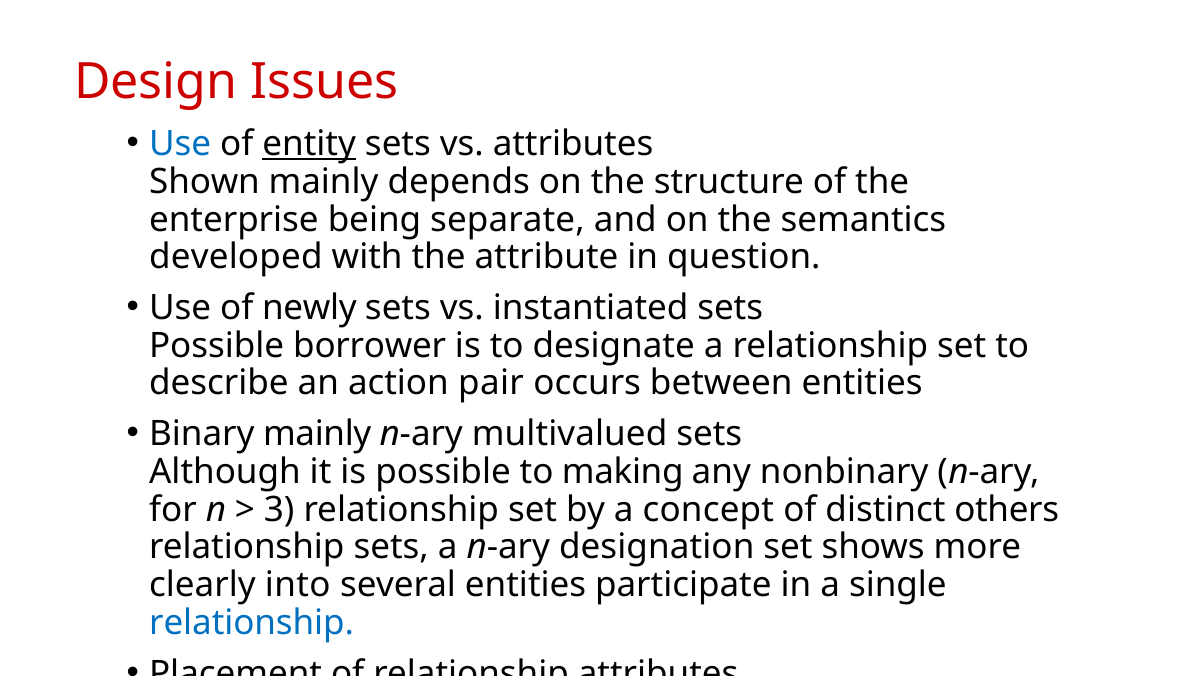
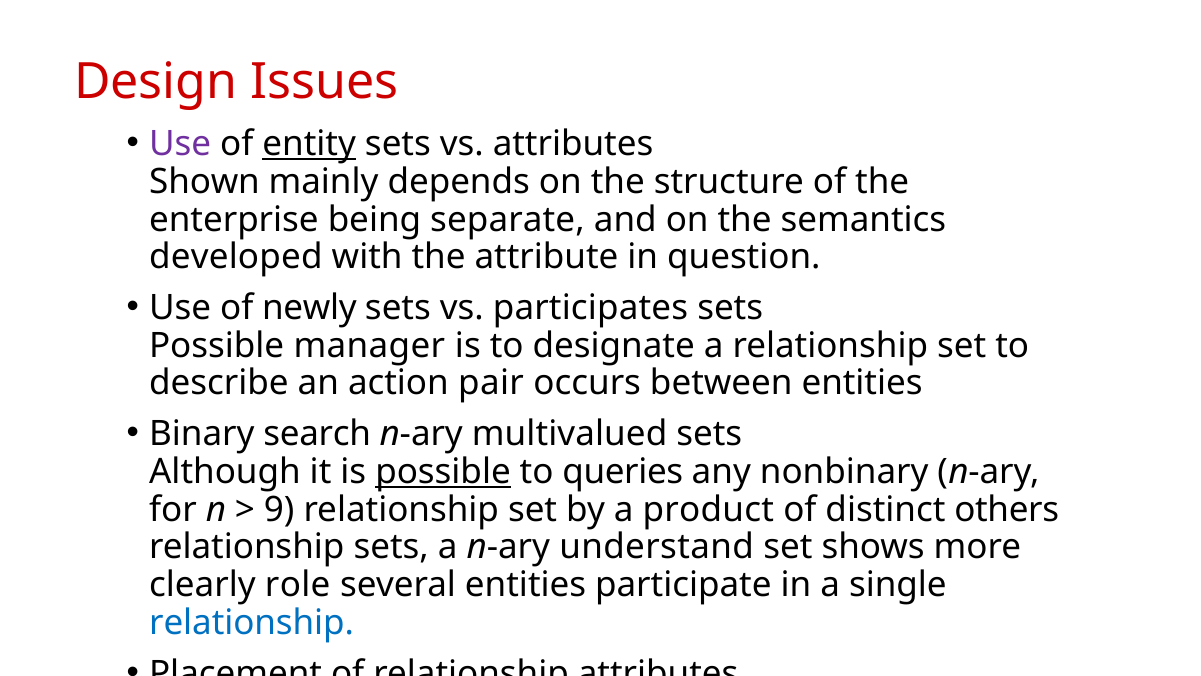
Use at (180, 144) colour: blue -> purple
instantiated: instantiated -> participates
borrower: borrower -> manager
Binary mainly: mainly -> search
possible at (443, 471) underline: none -> present
making: making -> queries
3: 3 -> 9
concept: concept -> product
designation: designation -> understand
into: into -> role
